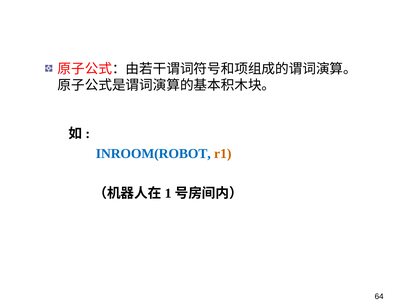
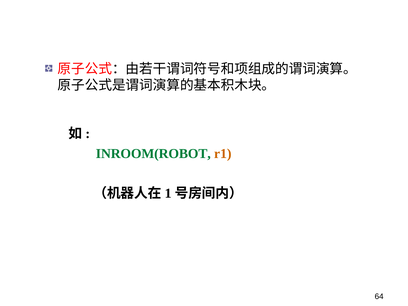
INROOM(ROBOT colour: blue -> green
